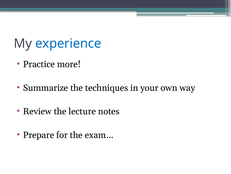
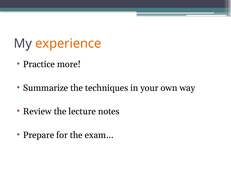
experience colour: blue -> orange
